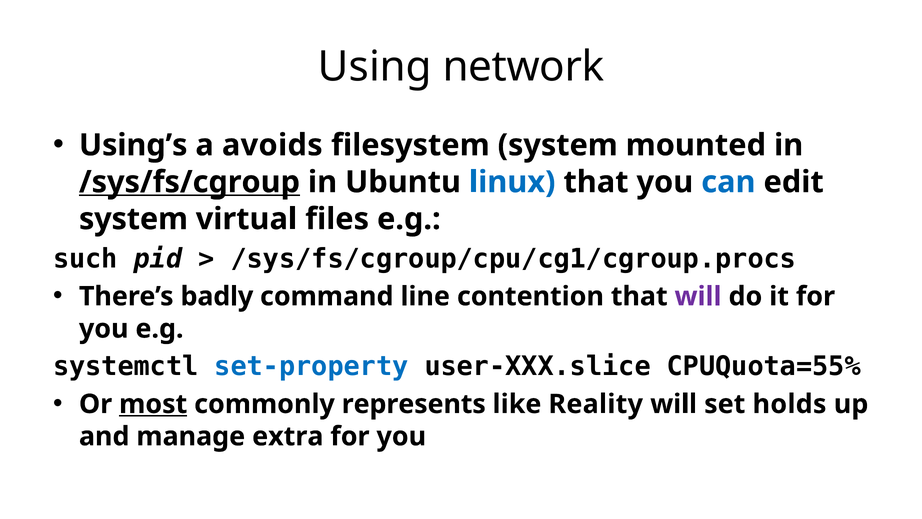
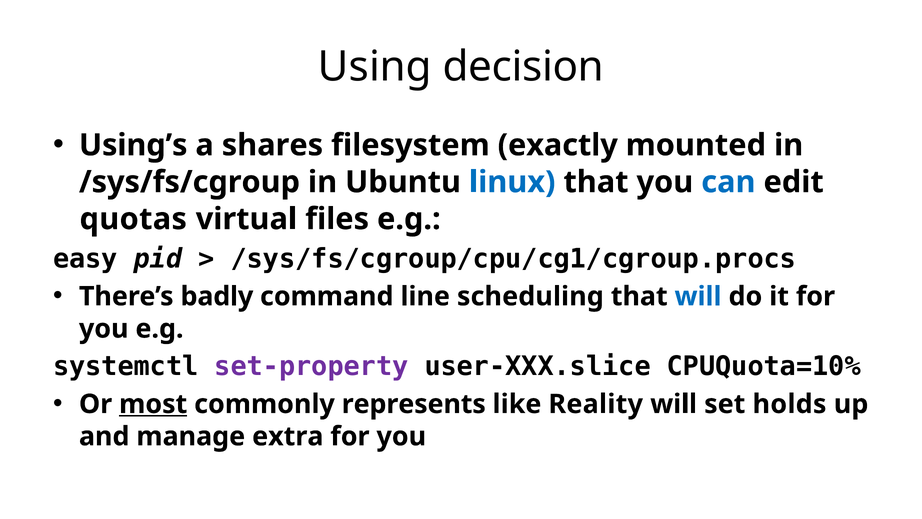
network: network -> decision
avoids: avoids -> shares
filesystem system: system -> exactly
/sys/fs/cgroup underline: present -> none
system at (133, 219): system -> quotas
such: such -> easy
contention: contention -> scheduling
will at (698, 296) colour: purple -> blue
set-property colour: blue -> purple
CPUQuota=55%: CPUQuota=55% -> CPUQuota=10%
